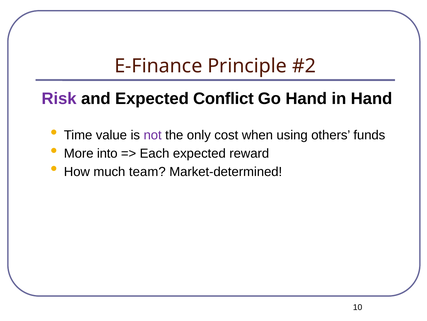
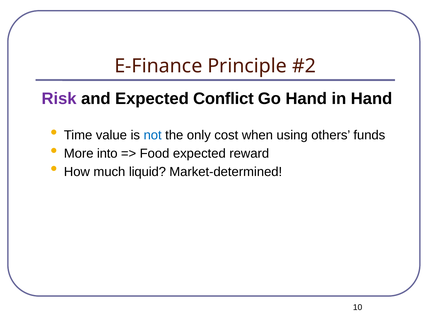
not colour: purple -> blue
Each: Each -> Food
team: team -> liquid
